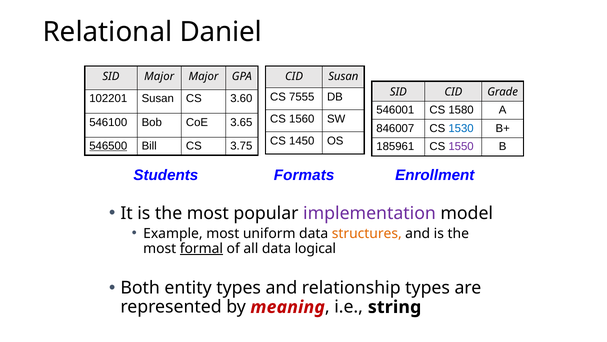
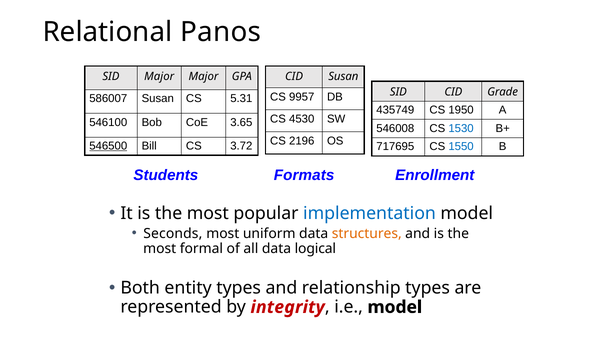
Daniel: Daniel -> Panos
7555: 7555 -> 9957
102201: 102201 -> 586007
3.60: 3.60 -> 5.31
546001: 546001 -> 435749
1580: 1580 -> 1950
1560: 1560 -> 4530
846007: 846007 -> 546008
1450: 1450 -> 2196
3.75: 3.75 -> 3.72
185961: 185961 -> 717695
1550 colour: purple -> blue
implementation colour: purple -> blue
Example: Example -> Seconds
formal underline: present -> none
meaning: meaning -> integrity
i.e string: string -> model
